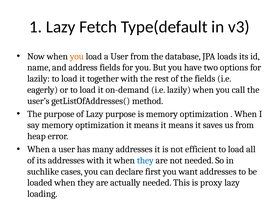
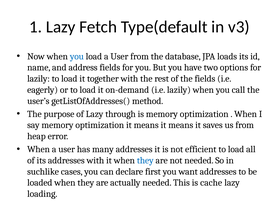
you at (77, 56) colour: orange -> blue
Lazy purpose: purpose -> through
proxy: proxy -> cache
